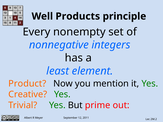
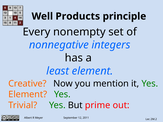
Product: Product -> Creative
Creative at (28, 95): Creative -> Element
